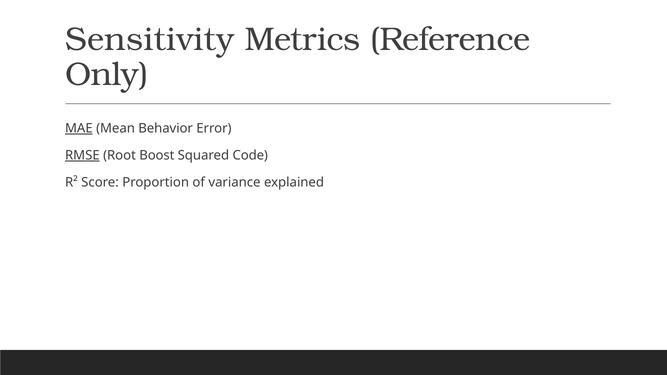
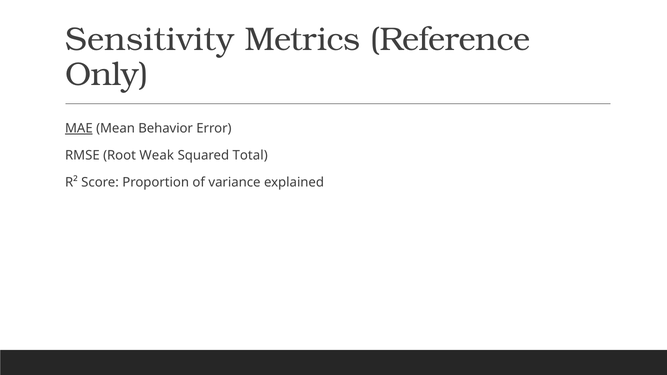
RMSE underline: present -> none
Boost: Boost -> Weak
Code: Code -> Total
